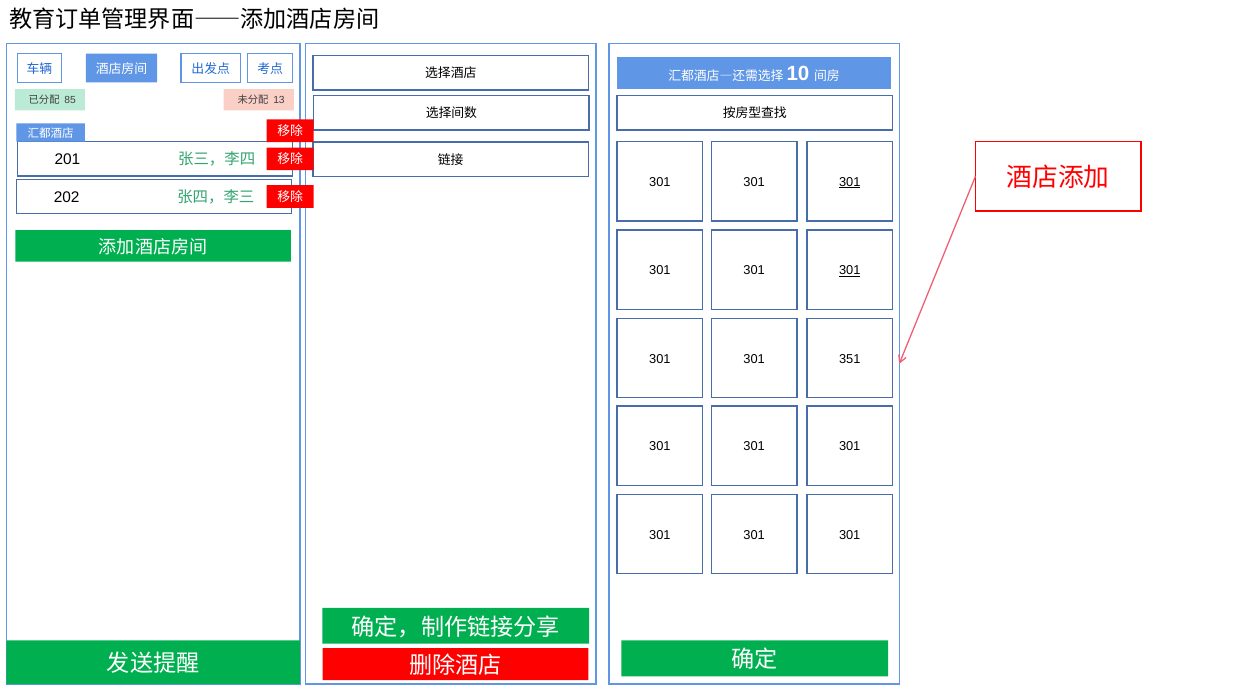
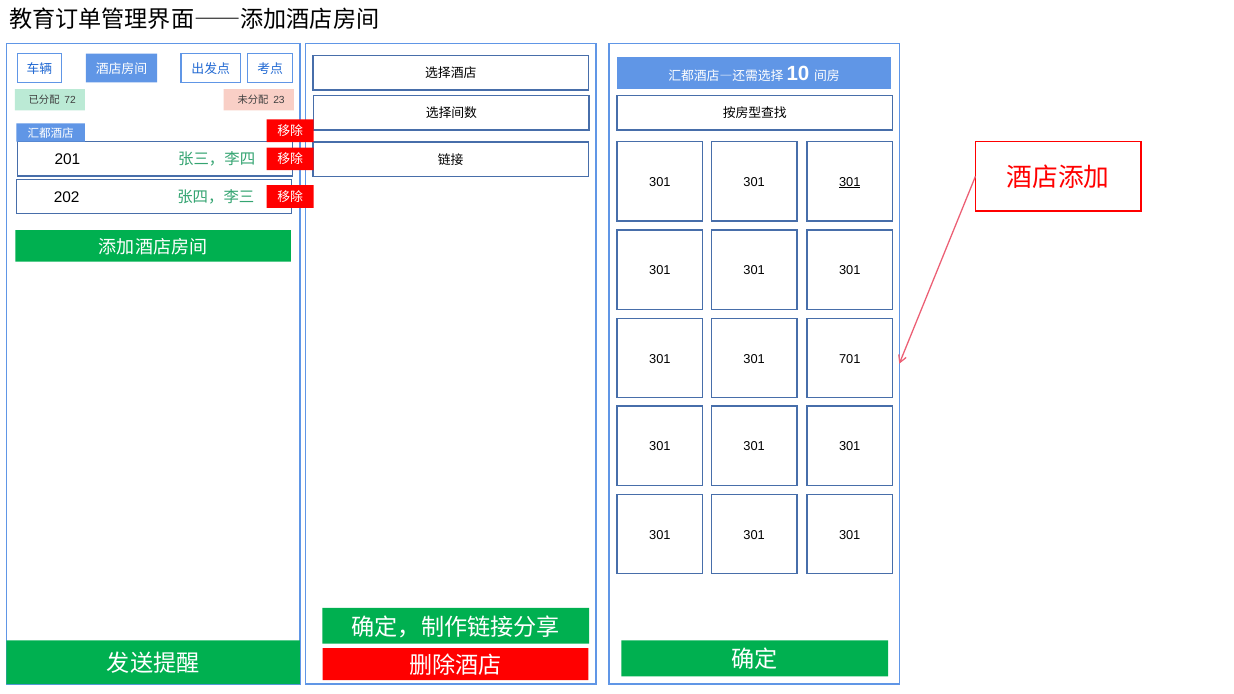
85: 85 -> 72
13: 13 -> 23
301 at (850, 271) underline: present -> none
351: 351 -> 701
